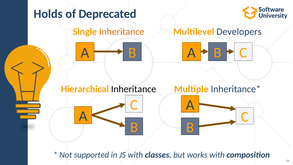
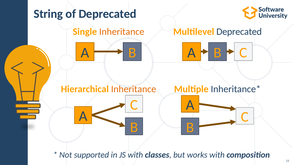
Holds: Holds -> String
Multilevel Developers: Developers -> Deprecated
Inheritance at (134, 89) colour: black -> orange
